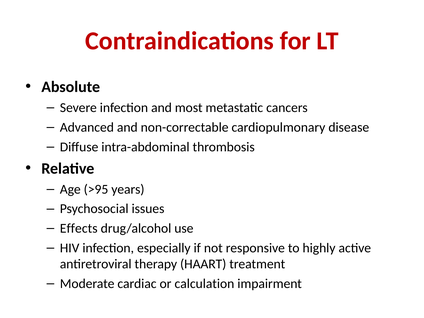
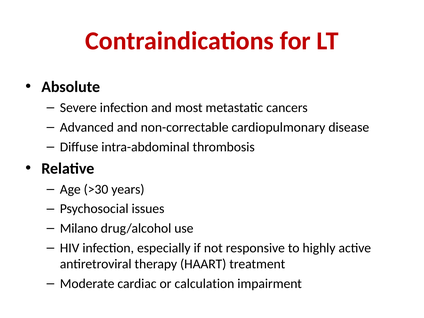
>95: >95 -> >30
Effects: Effects -> Milano
